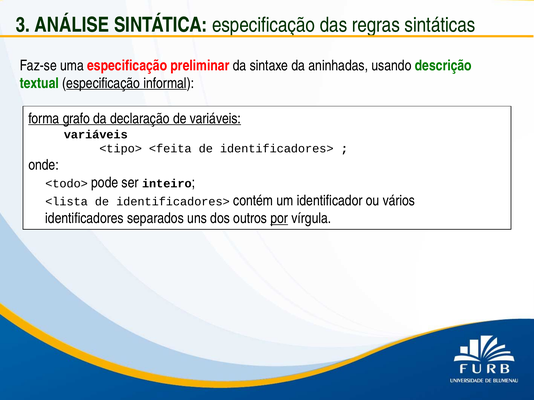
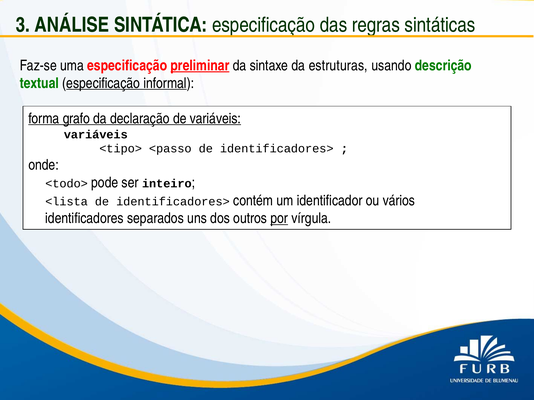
preliminar underline: none -> present
aninhadas: aninhadas -> estruturas
<feita: <feita -> <passo
